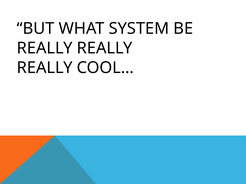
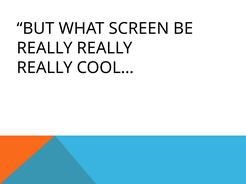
SYSTEM: SYSTEM -> SCREEN
